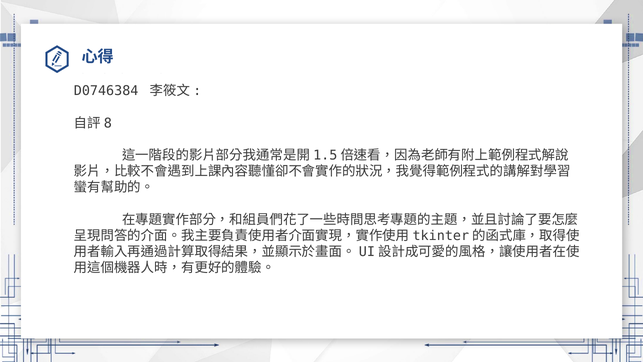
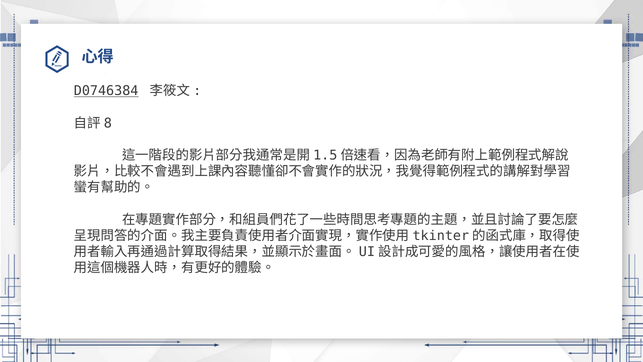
D0746384 underline: none -> present
